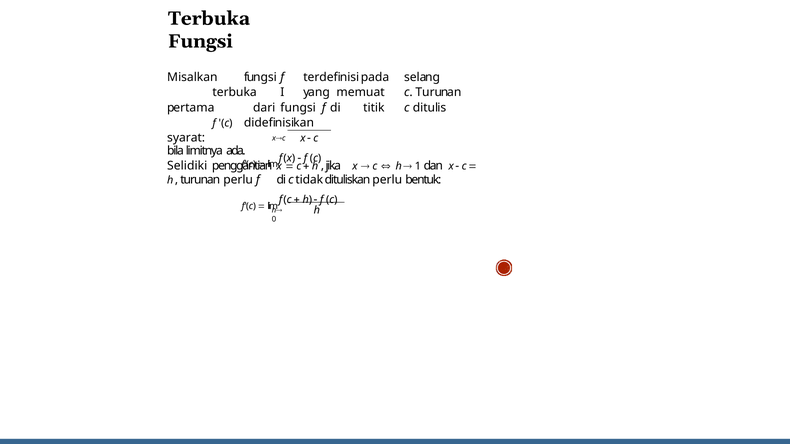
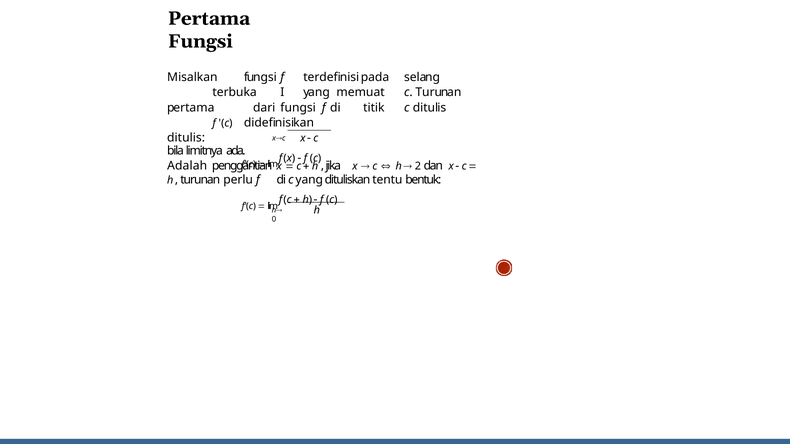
Terbuka at (209, 18): Terbuka -> Pertama
syarat at (186, 138): syarat -> ditulis
Selidiki: Selidiki -> Adalah
1: 1 -> 2
c tidak: tidak -> yang
dituliskan perlu: perlu -> tentu
